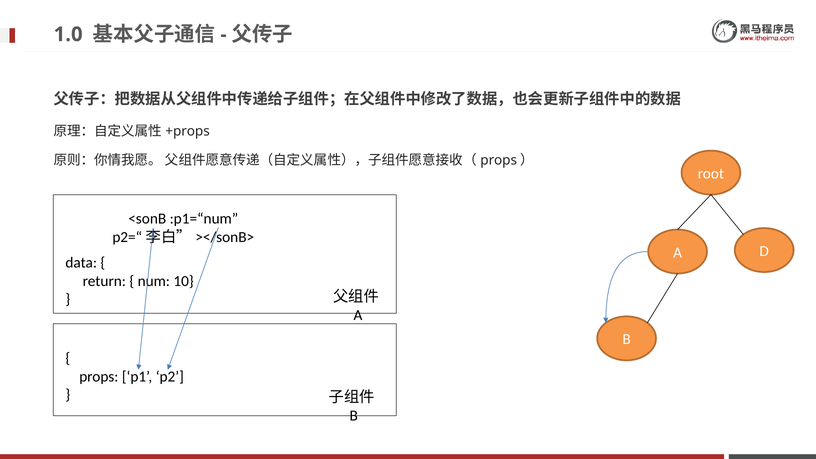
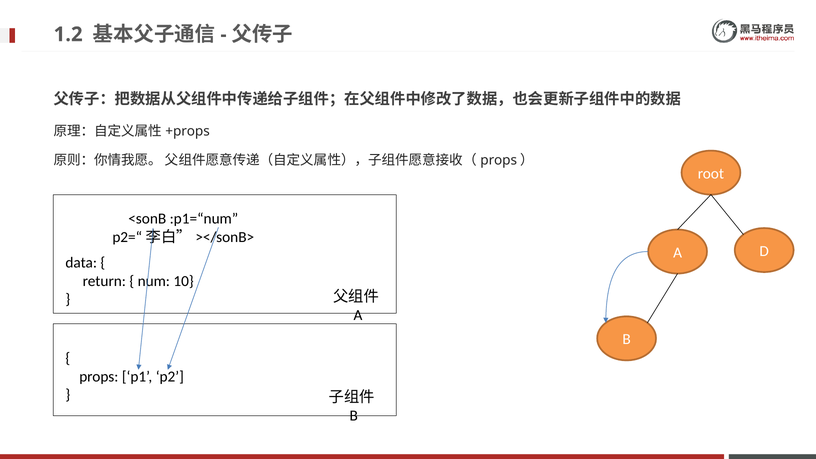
1.0: 1.0 -> 1.2
